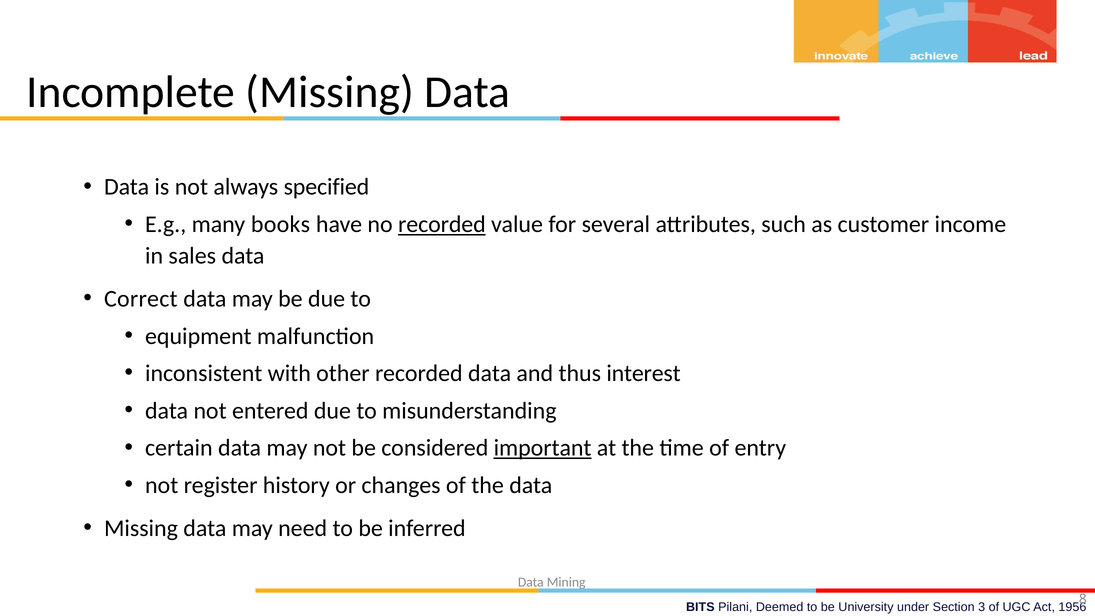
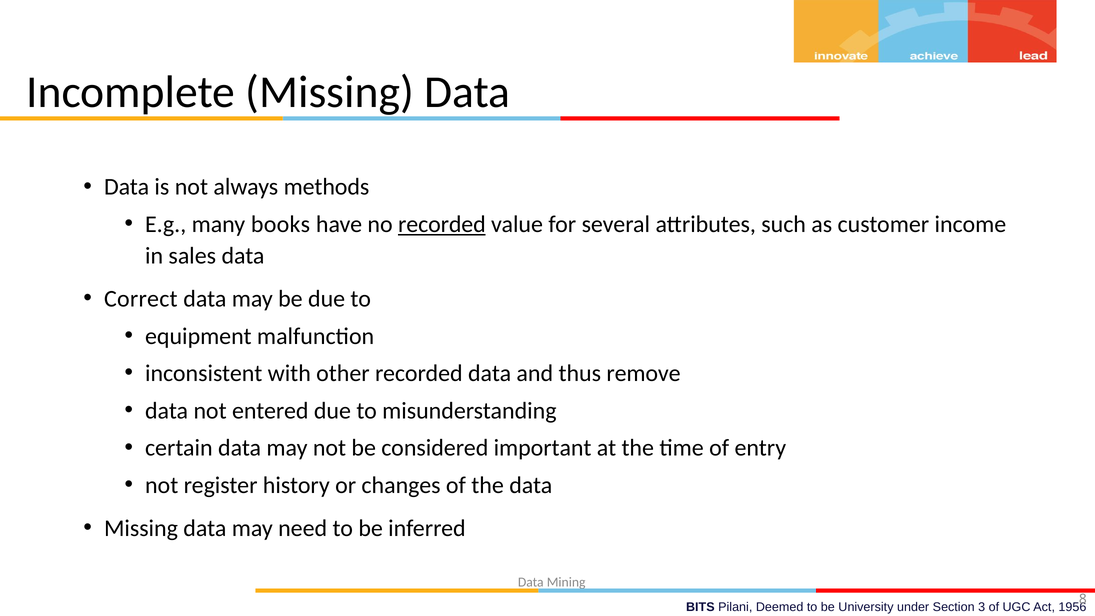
specified: specified -> methods
interest: interest -> remove
important underline: present -> none
